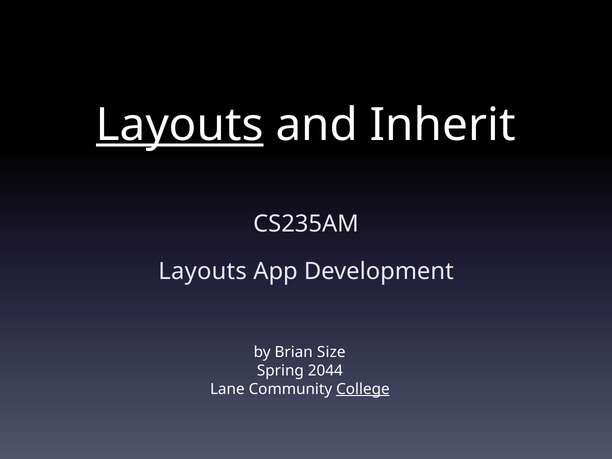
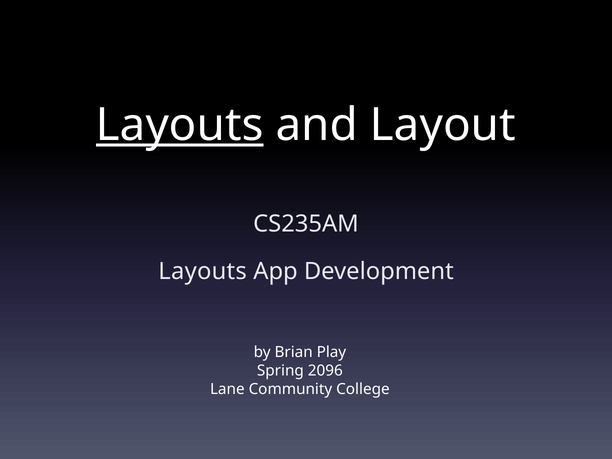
Inherit: Inherit -> Layout
Size: Size -> Play
2044: 2044 -> 2096
College underline: present -> none
